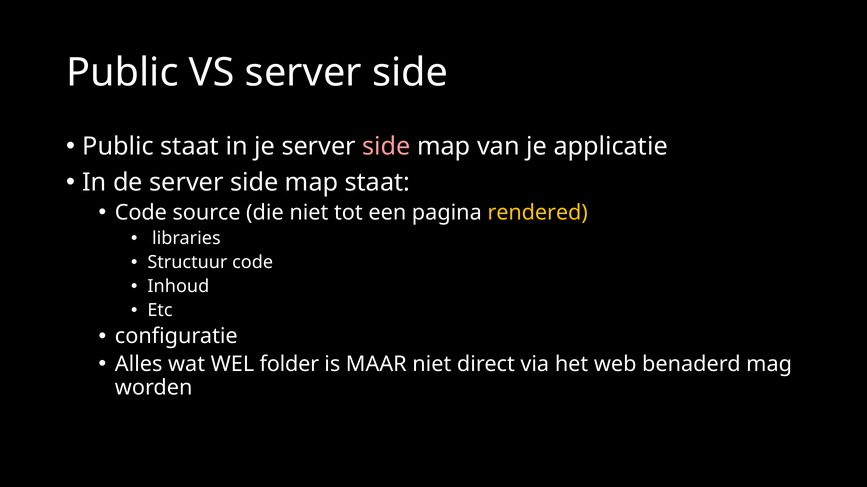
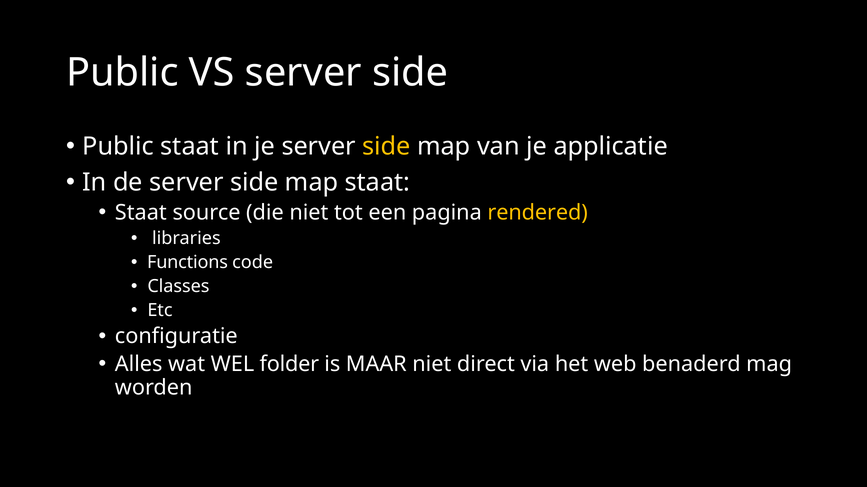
side at (387, 147) colour: pink -> yellow
Code at (141, 213): Code -> Staat
Structuur: Structuur -> Functions
Inhoud: Inhoud -> Classes
